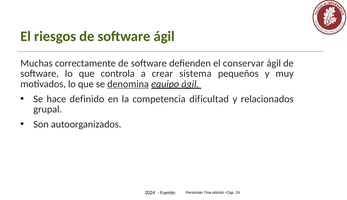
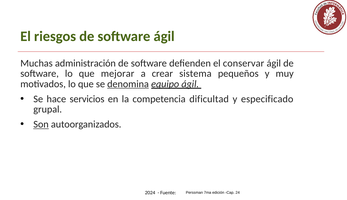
correctamente: correctamente -> administración
controla: controla -> mejorar
definido: definido -> servicios
relacionados: relacionados -> especificado
Son underline: none -> present
